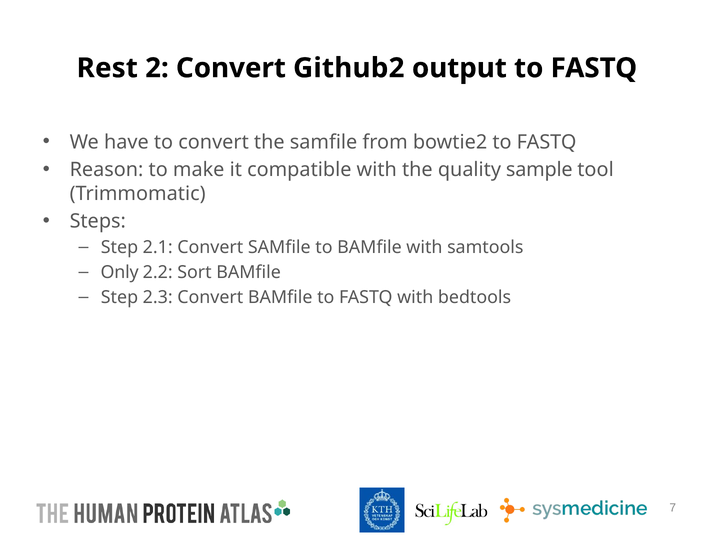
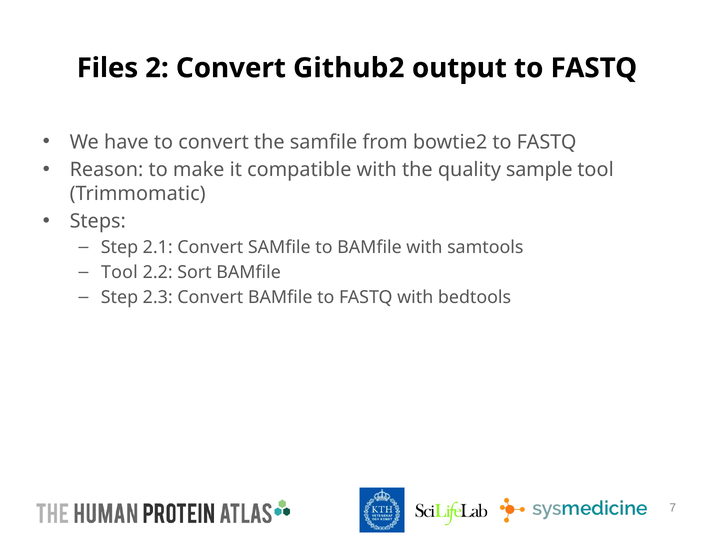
Rest: Rest -> Files
Only at (120, 272): Only -> Tool
